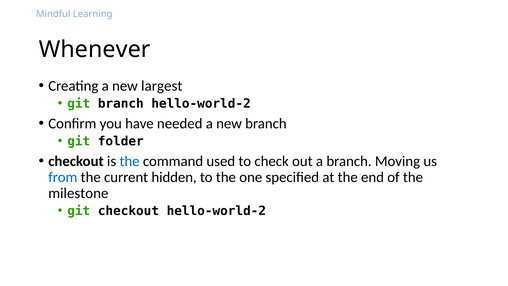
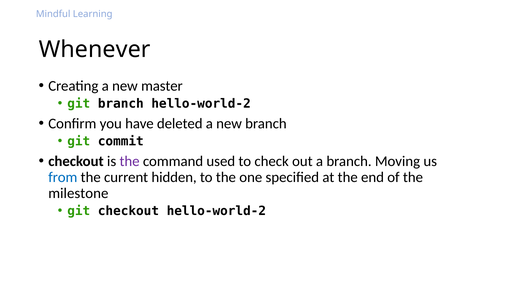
largest: largest -> master
needed: needed -> deleted
folder: folder -> commit
the at (130, 161) colour: blue -> purple
